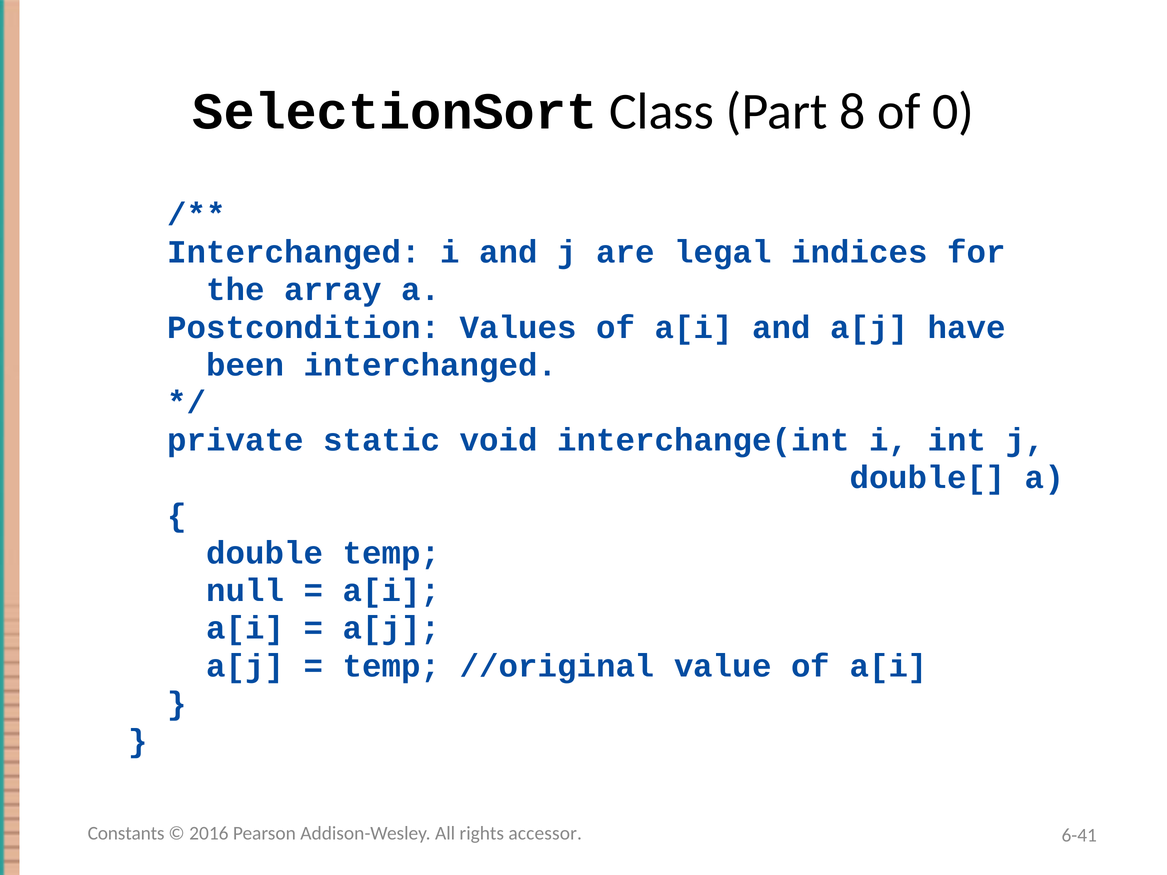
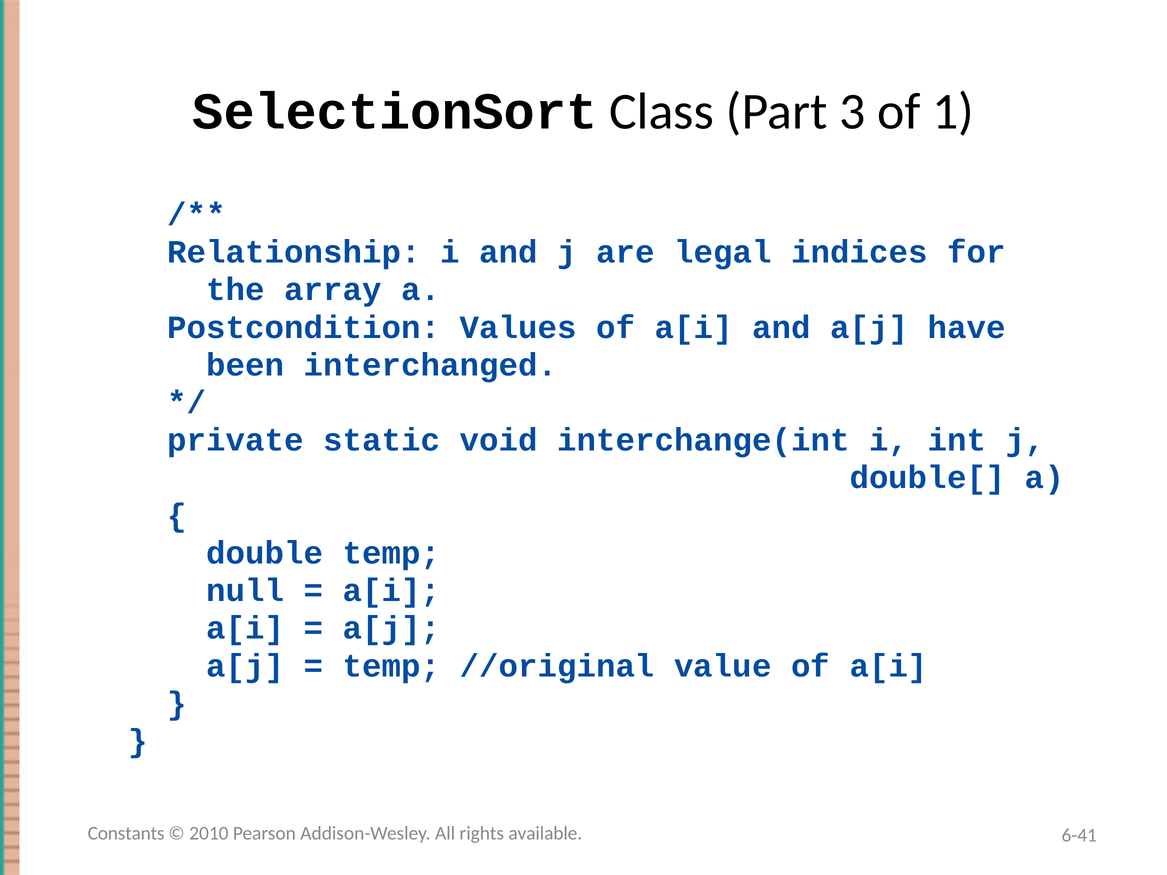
8: 8 -> 3
0: 0 -> 1
Interchanged at (294, 252): Interchanged -> Relationship
2016: 2016 -> 2010
accessor: accessor -> available
